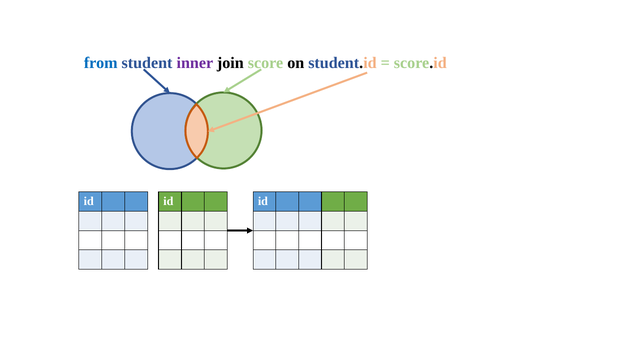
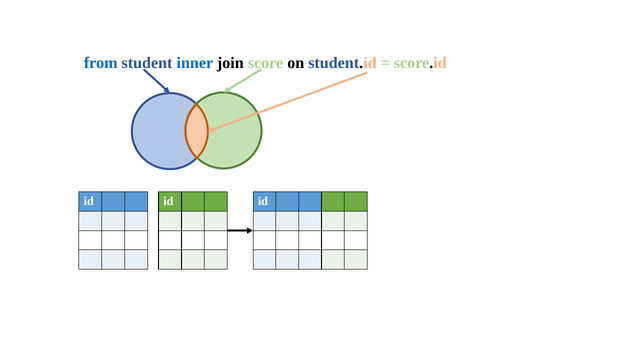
inner colour: purple -> blue
